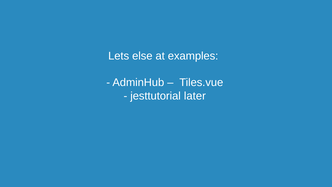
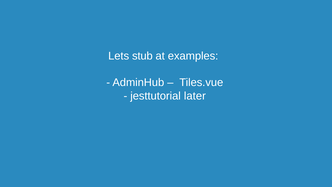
else: else -> stub
